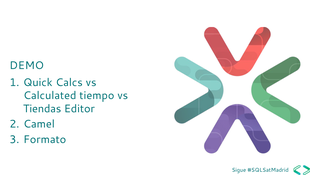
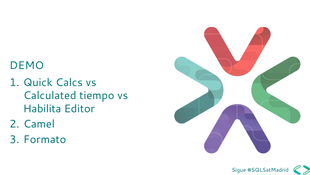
Tiendas: Tiendas -> Habilita
